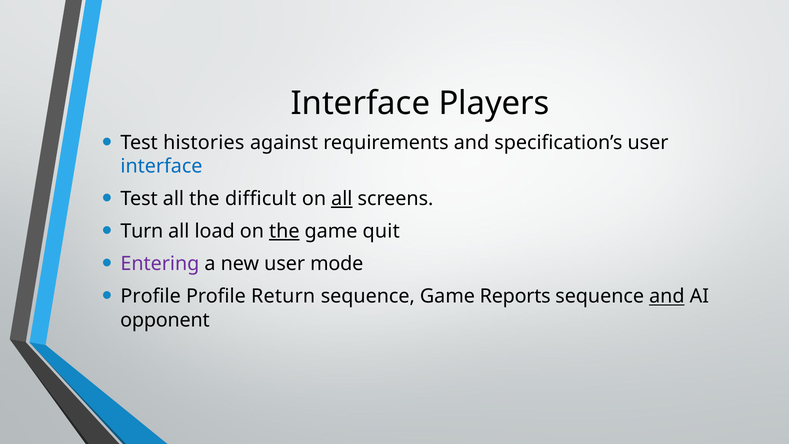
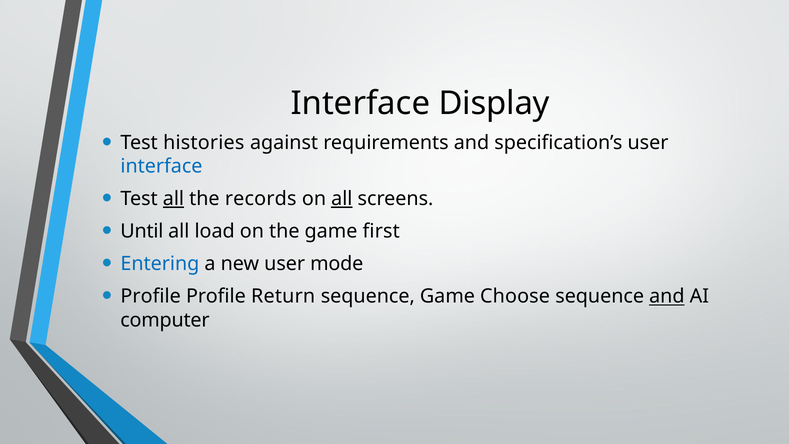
Players: Players -> Display
all at (173, 199) underline: none -> present
difficult: difficult -> records
Turn: Turn -> Until
the at (284, 231) underline: present -> none
quit: quit -> first
Entering colour: purple -> blue
Reports: Reports -> Choose
opponent: opponent -> computer
